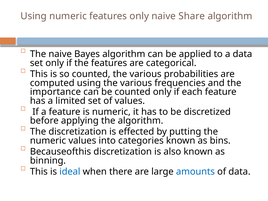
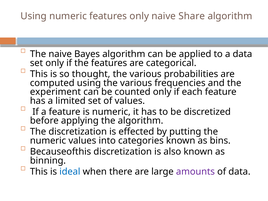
so counted: counted -> thought
importance: importance -> experiment
amounts colour: blue -> purple
